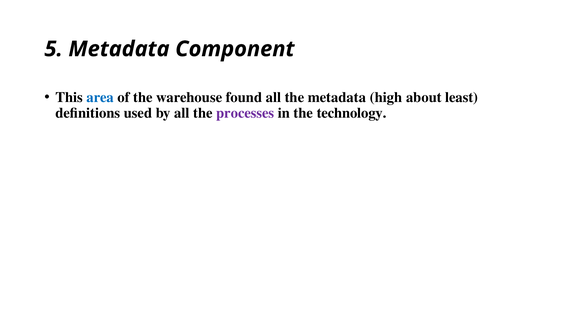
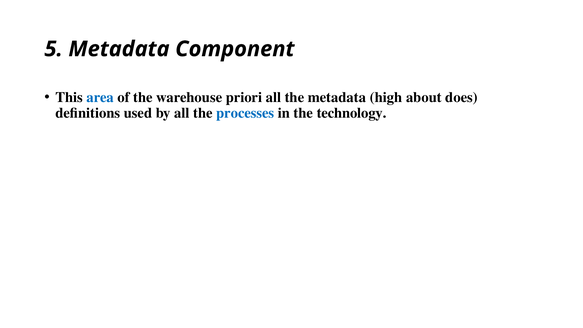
found: found -> priori
least: least -> does
processes colour: purple -> blue
